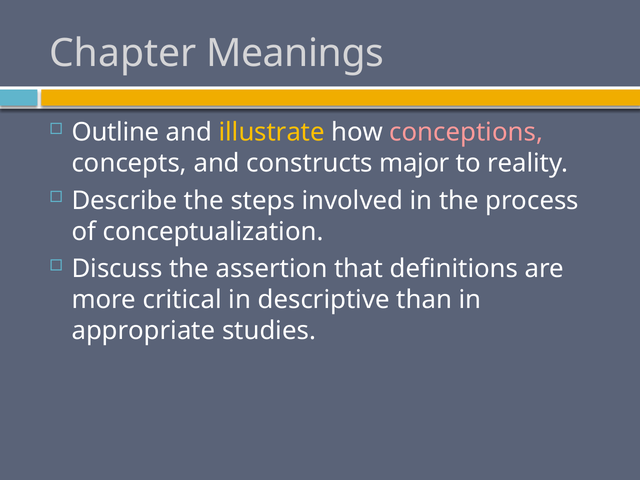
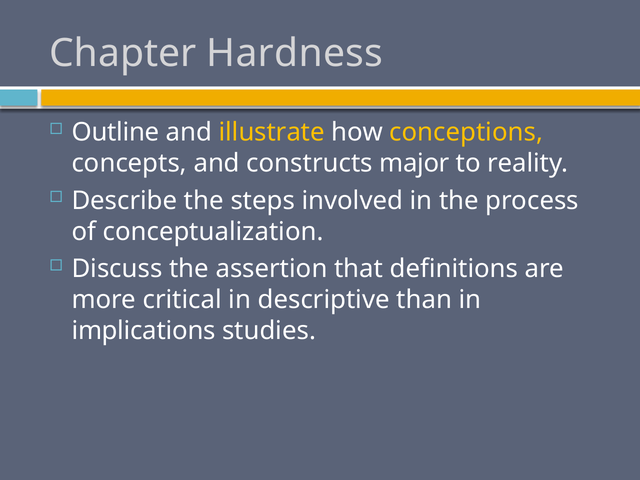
Meanings: Meanings -> Hardness
conceptions colour: pink -> yellow
appropriate: appropriate -> implications
